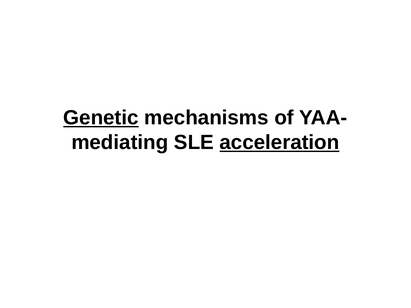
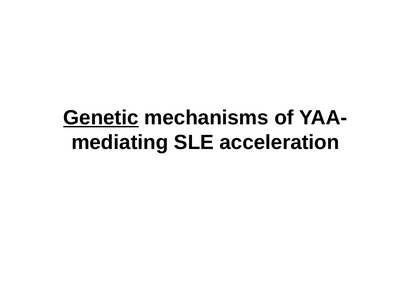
acceleration underline: present -> none
